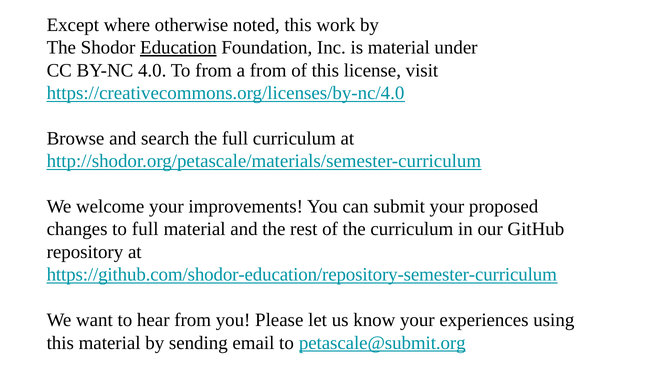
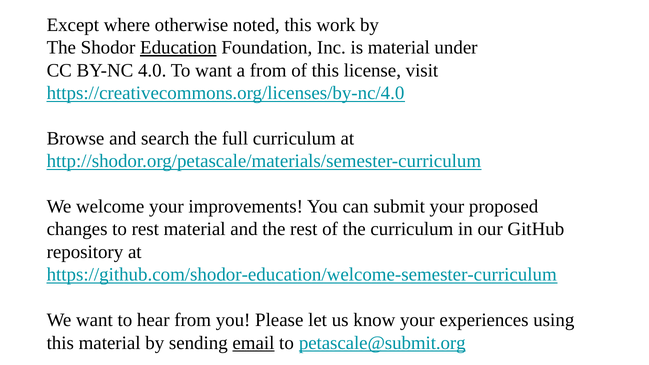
To from: from -> want
to full: full -> rest
https://github.com/shodor-education/repository-semester-curriculum: https://github.com/shodor-education/repository-semester-curriculum -> https://github.com/shodor-education/welcome-semester-curriculum
email underline: none -> present
